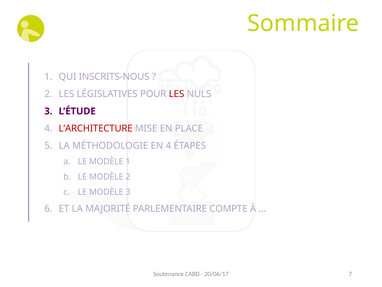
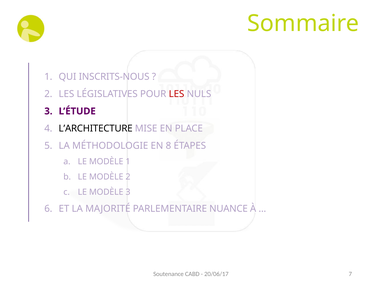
L’ARCHITECTURE colour: red -> black
EN 4: 4 -> 8
COMPTE: COMPTE -> NUANCE
